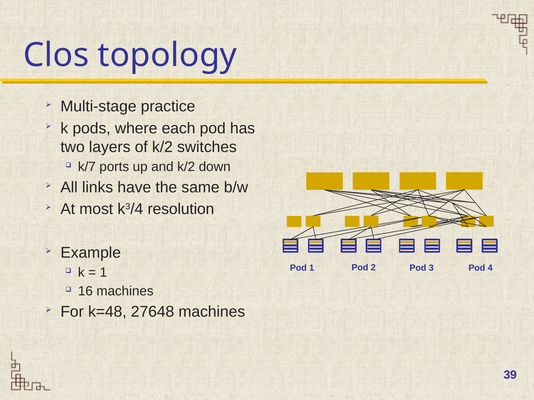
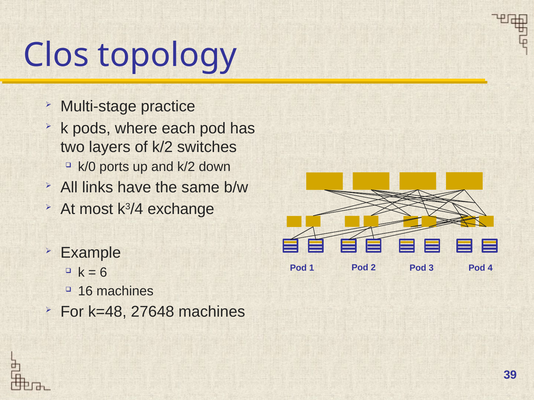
k/7: k/7 -> k/0
resolution: resolution -> exchange
1 at (103, 273): 1 -> 6
